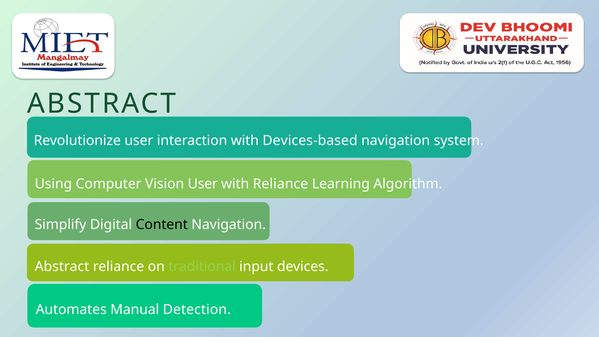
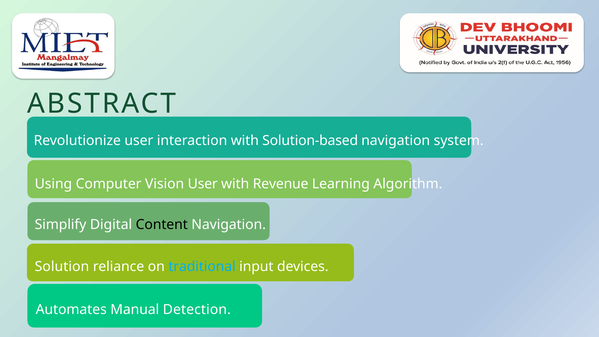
Devices-based: Devices-based -> Solution-based
with Reliance: Reliance -> Revenue
Abstract at (62, 266): Abstract -> Solution
traditional colour: light green -> light blue
